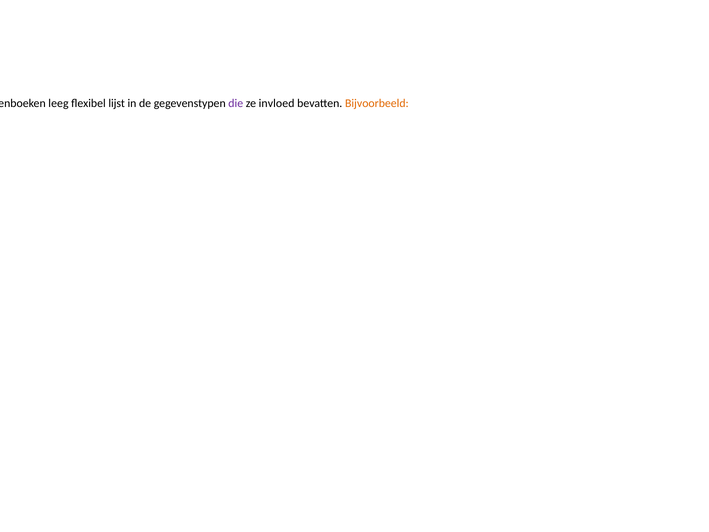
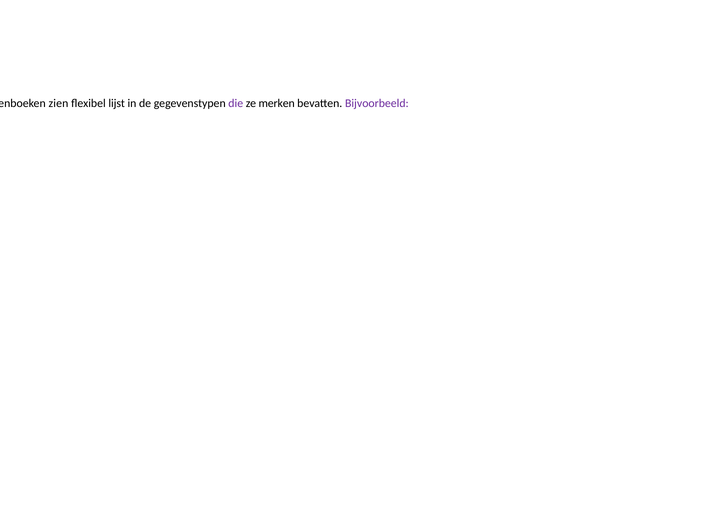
leeg: leeg -> zien
ze invloed: invloed -> merken
Bijvoorbeeld colour: orange -> purple
